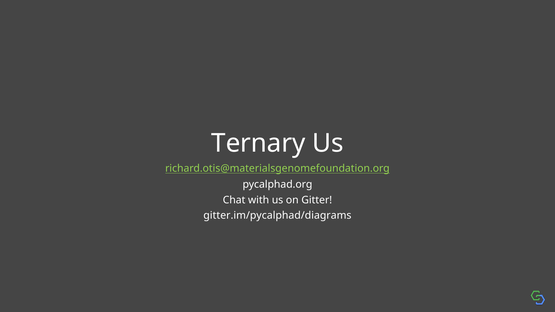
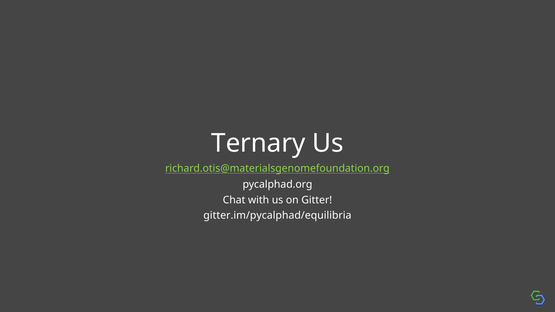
gitter.im/pycalphad/diagrams: gitter.im/pycalphad/diagrams -> gitter.im/pycalphad/equilibria
